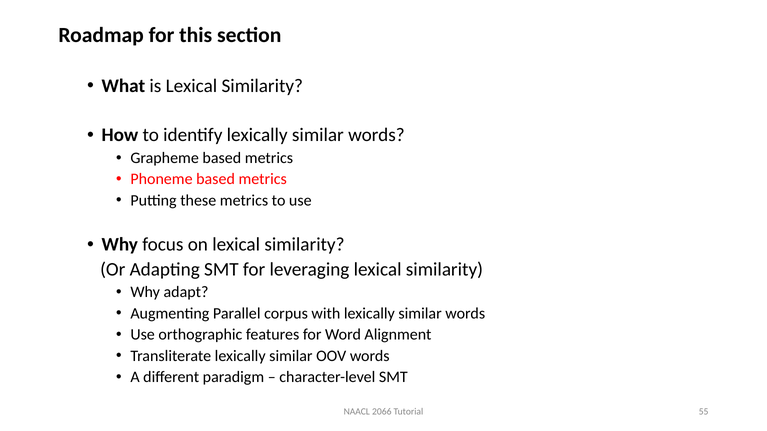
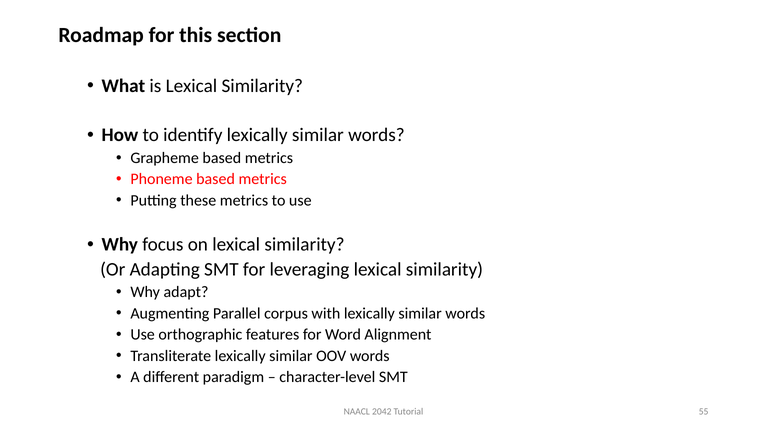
2066: 2066 -> 2042
